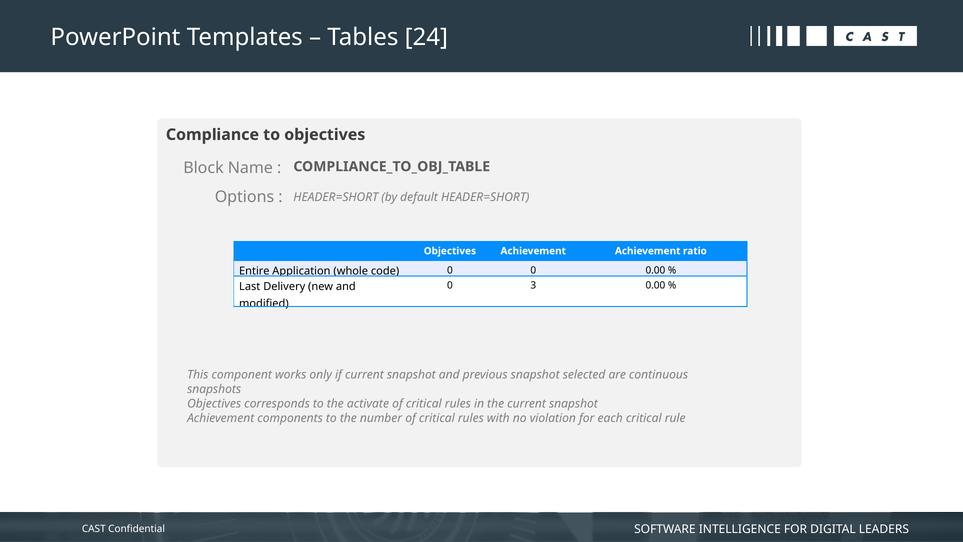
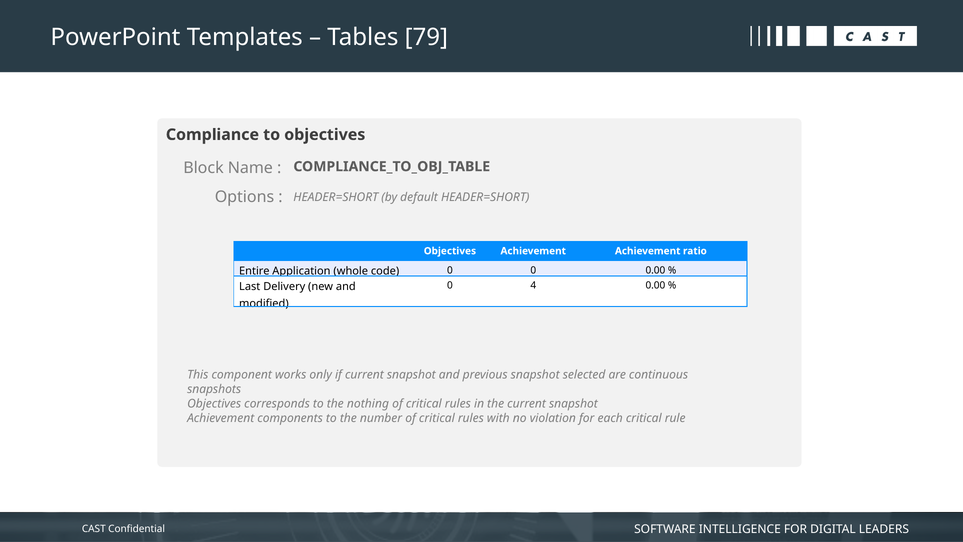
24: 24 -> 79
3: 3 -> 4
activate: activate -> nothing
